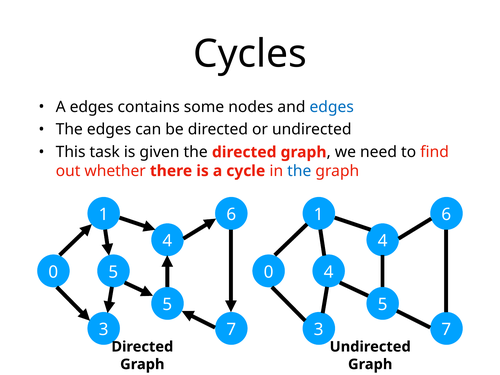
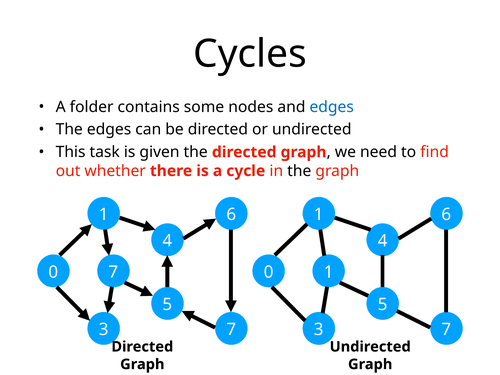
A edges: edges -> folder
the at (299, 171) colour: blue -> black
0 5: 5 -> 7
0 4: 4 -> 1
